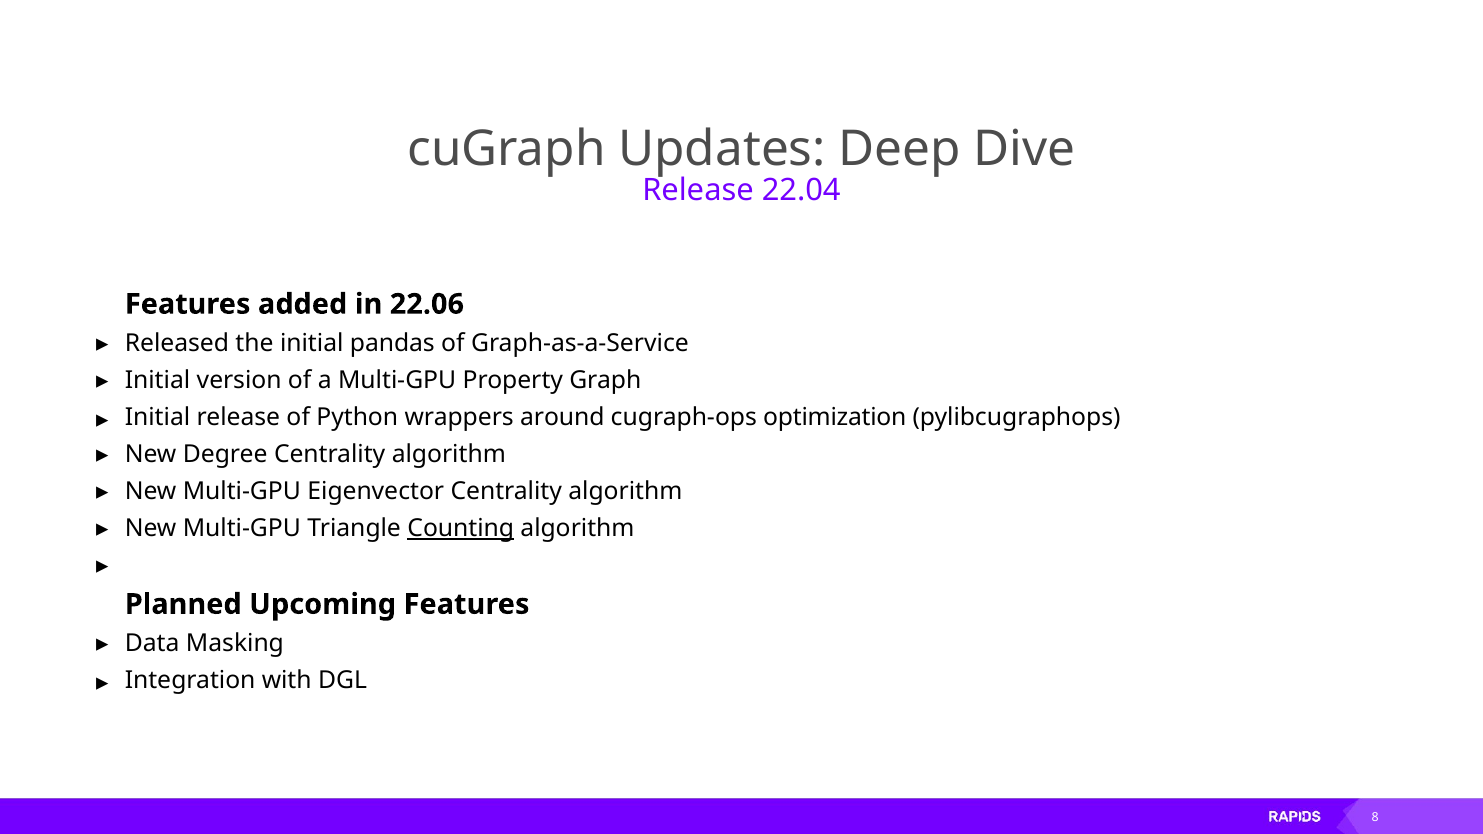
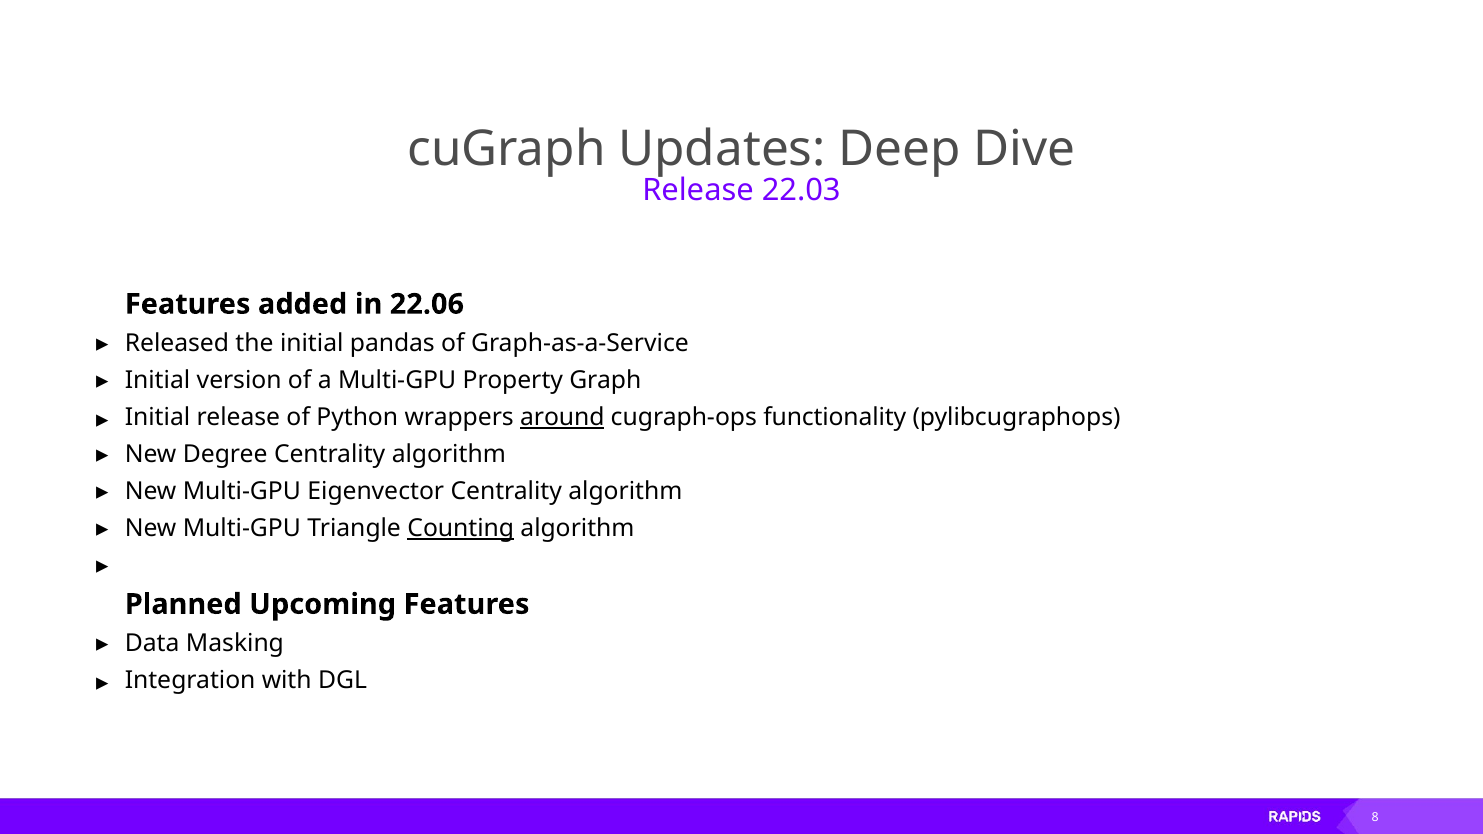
22.04: 22.04 -> 22.03
around underline: none -> present
optimization: optimization -> functionality
